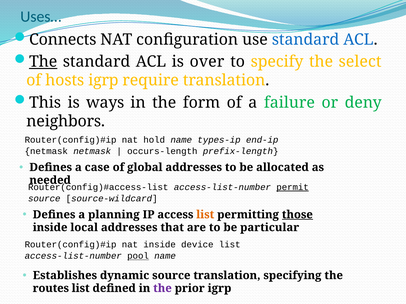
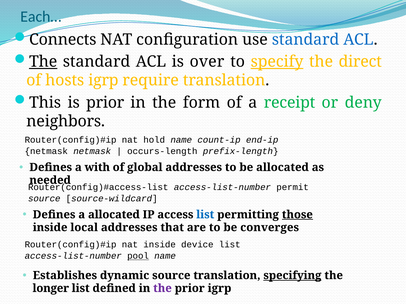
Uses…: Uses… -> Each…
specify underline: none -> present
select: select -> direct
is ways: ways -> prior
failure: failure -> receipt
types-ip: types-ip -> count-ip
case: case -> with
permit underline: present -> none
a planning: planning -> allocated
list at (205, 215) colour: orange -> blue
particular: particular -> converges
specifying underline: none -> present
routes: routes -> longer
